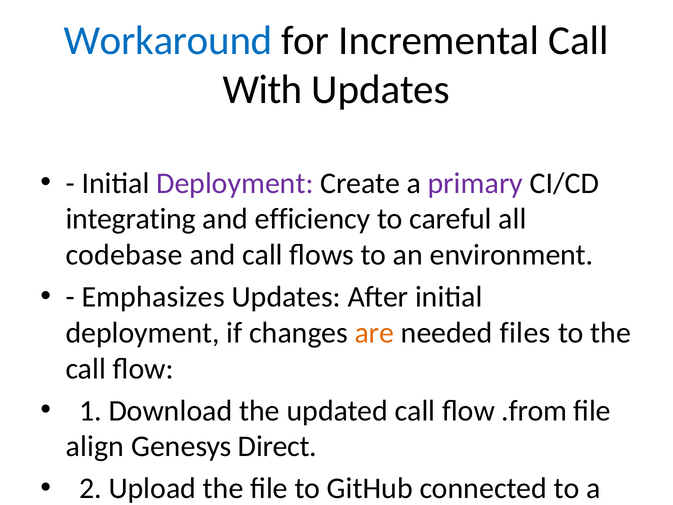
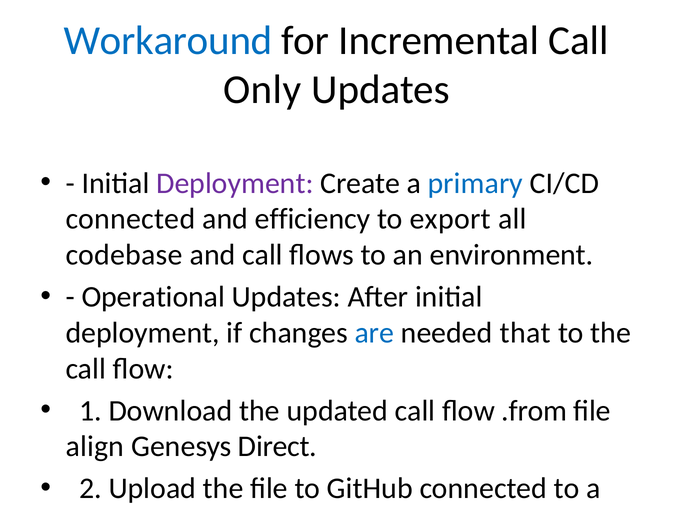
With: With -> Only
primary colour: purple -> blue
integrating at (131, 219): integrating -> connected
careful: careful -> export
Emphasizes: Emphasizes -> Operational
are colour: orange -> blue
files: files -> that
